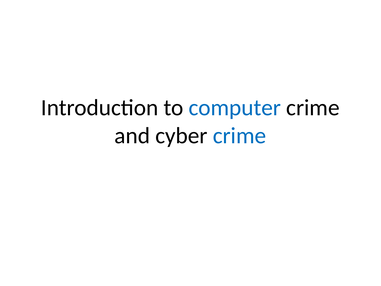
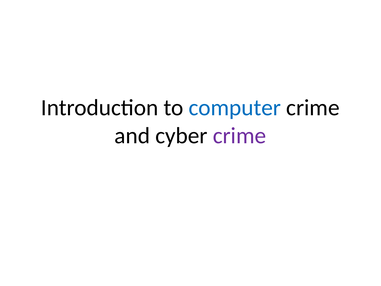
crime at (239, 136) colour: blue -> purple
